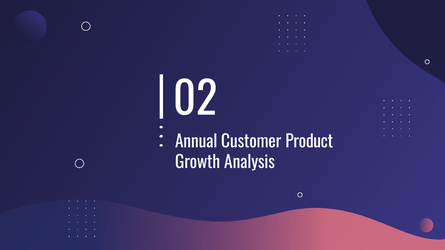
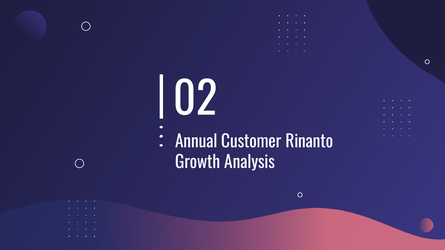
Product: Product -> Rinanto
